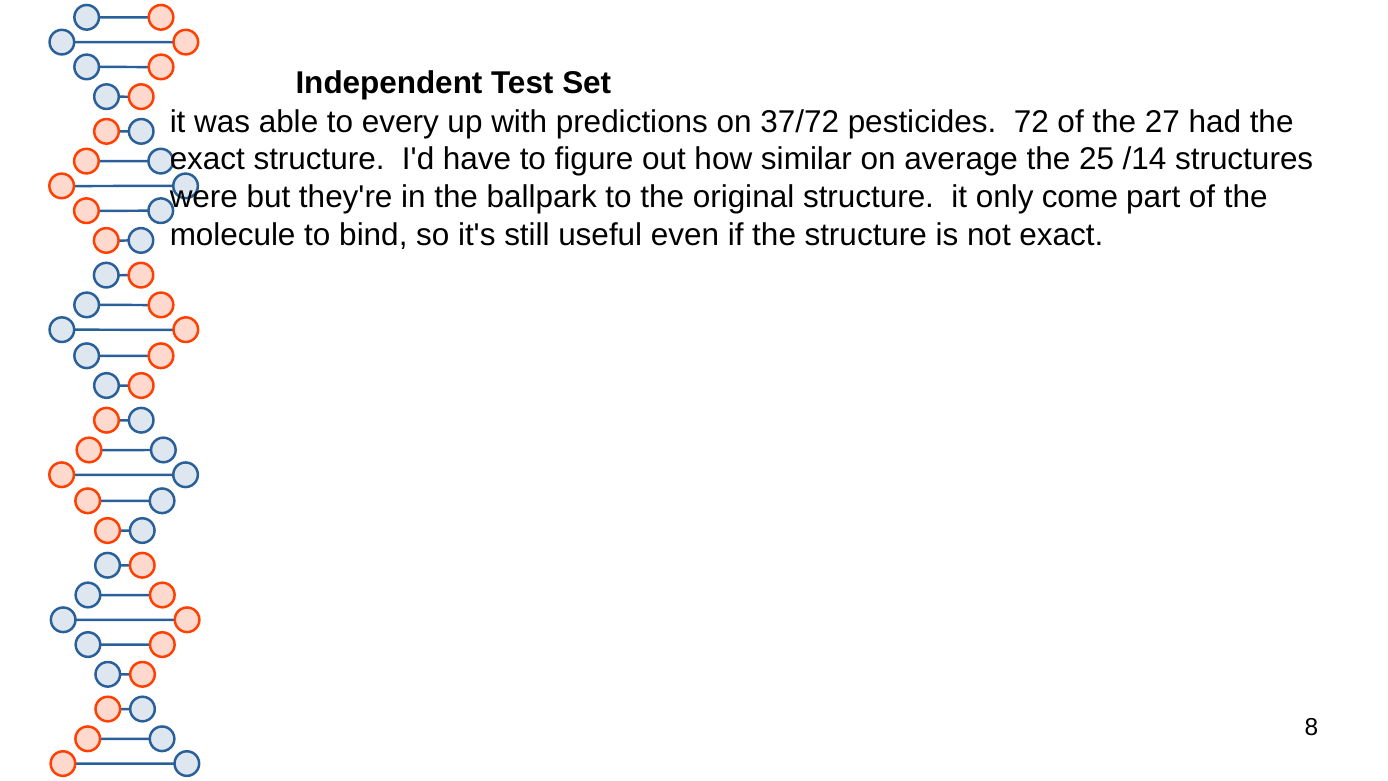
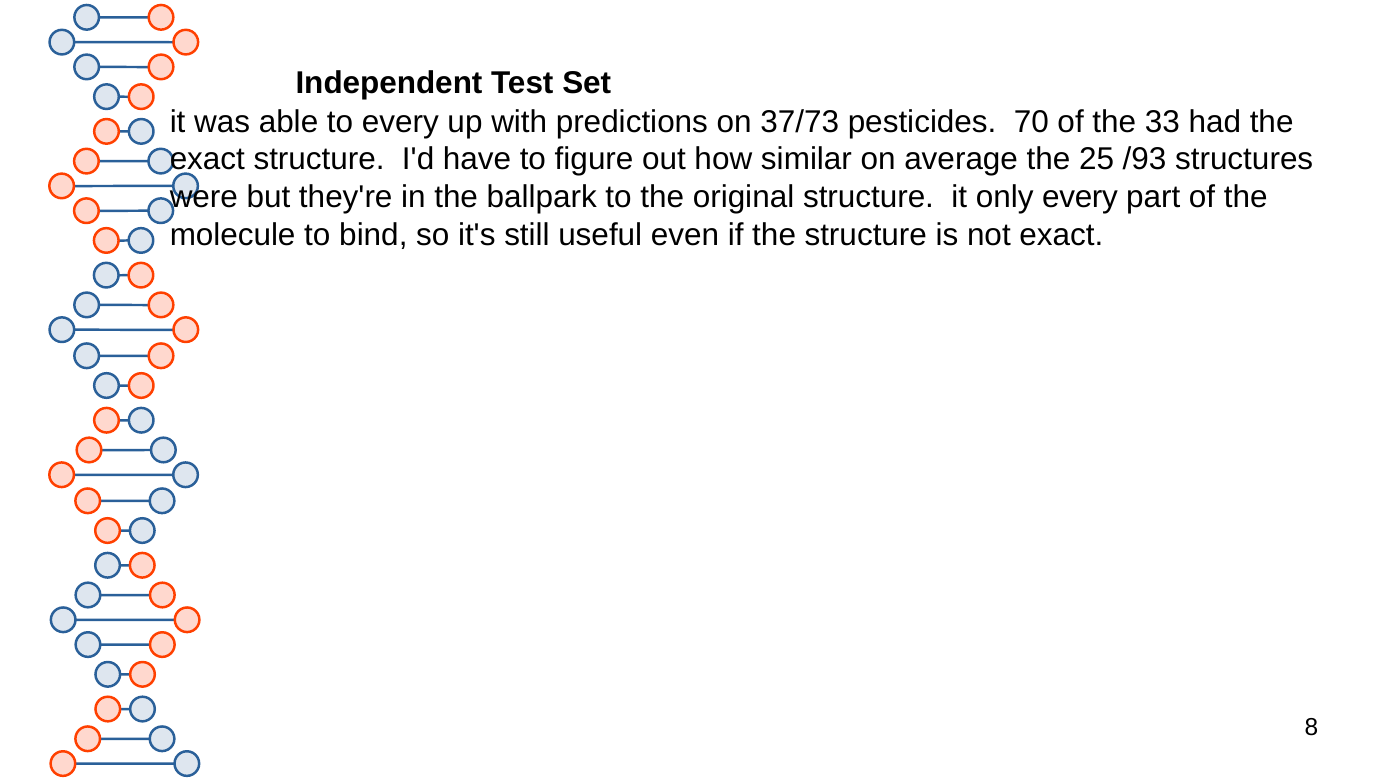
37/72: 37/72 -> 37/73
72: 72 -> 70
27: 27 -> 33
/14: /14 -> /93
only come: come -> every
